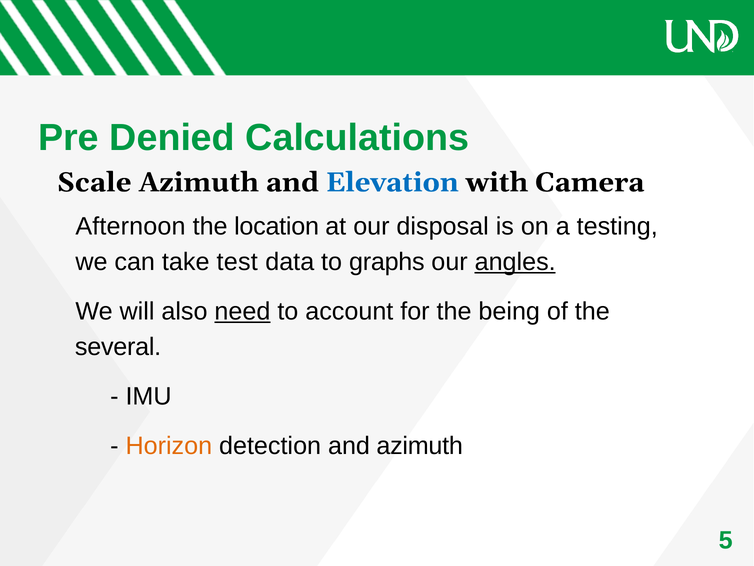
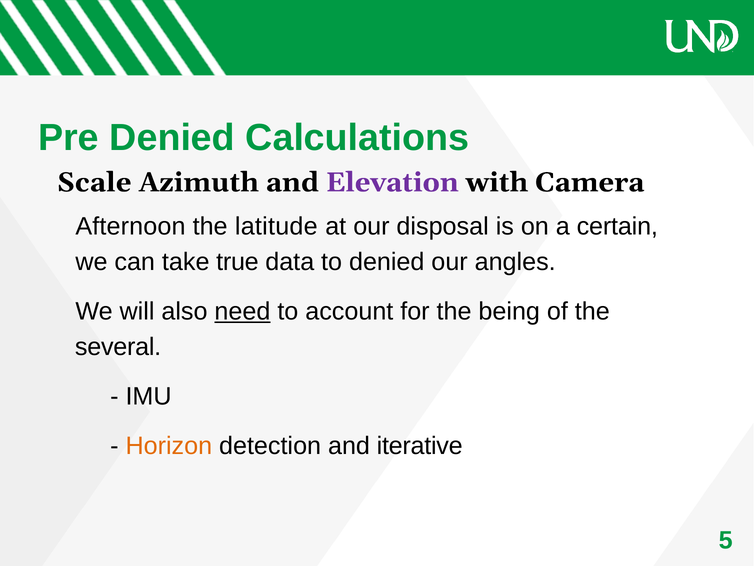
Elevation colour: blue -> purple
location: location -> latitude
testing: testing -> certain
test: test -> true
to graphs: graphs -> denied
angles underline: present -> none
and azimuth: azimuth -> iterative
